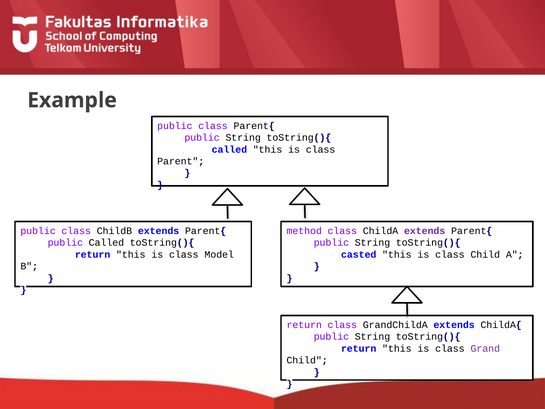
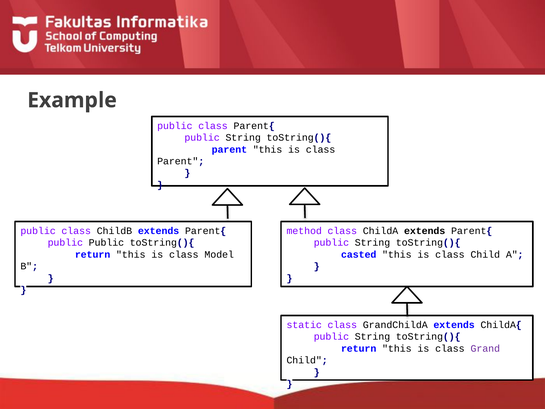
called at (229, 149): called -> parent
extends at (425, 231) colour: purple -> black
public Called: Called -> Public
return at (304, 325): return -> static
